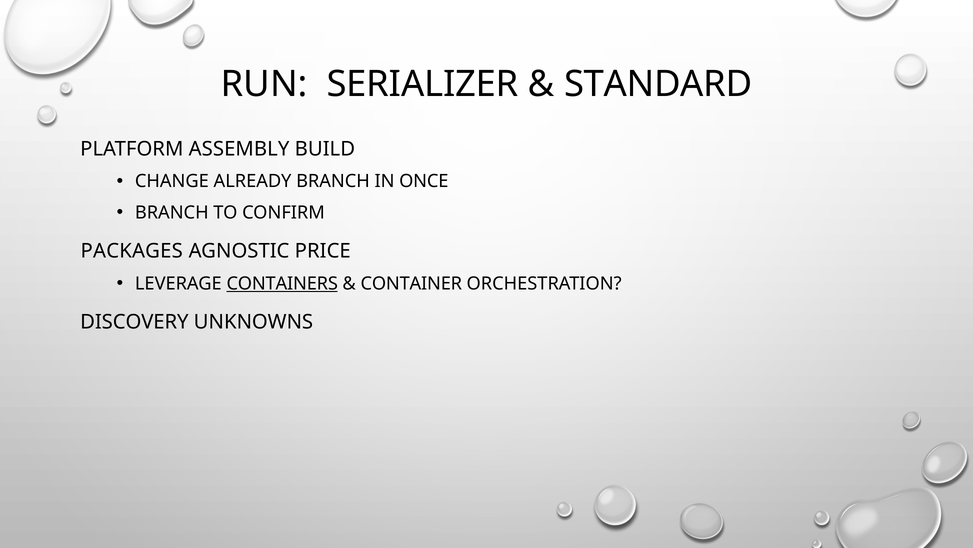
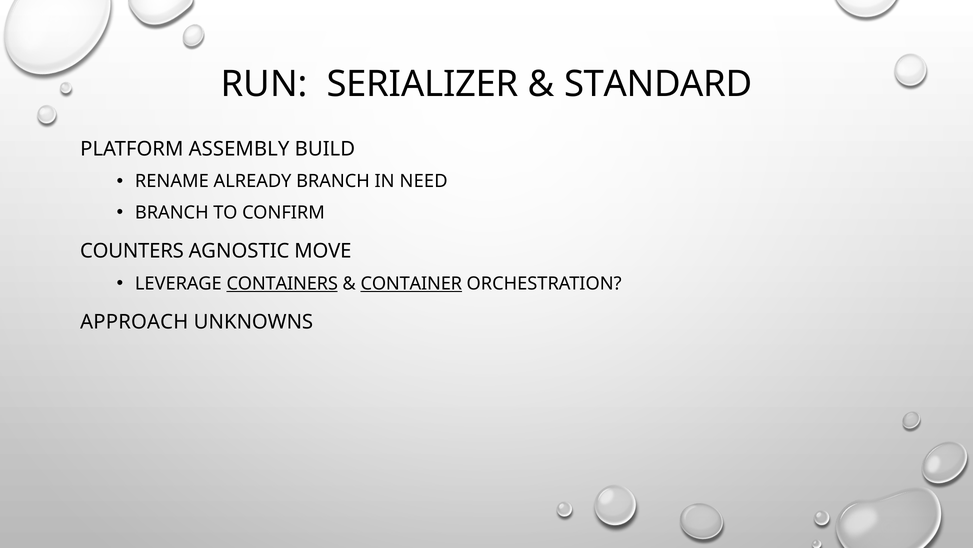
CHANGE: CHANGE -> RENAME
ONCE: ONCE -> NEED
PACKAGES: PACKAGES -> COUNTERS
PRICE: PRICE -> MOVE
CONTAINER underline: none -> present
DISCOVERY: DISCOVERY -> APPROACH
